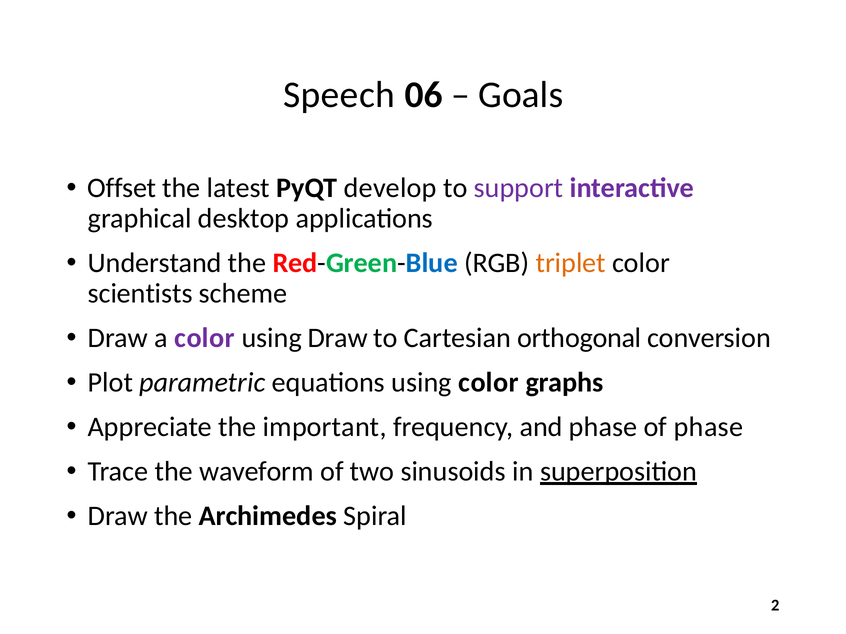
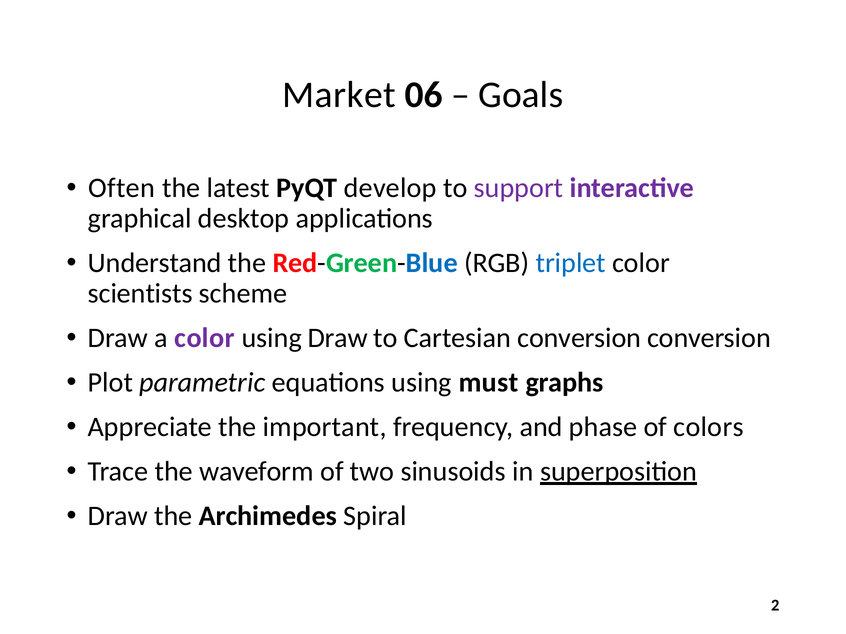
Speech: Speech -> Market
Offset: Offset -> Often
triplet colour: orange -> blue
Cartesian orthogonal: orthogonal -> conversion
using color: color -> must
of phase: phase -> colors
